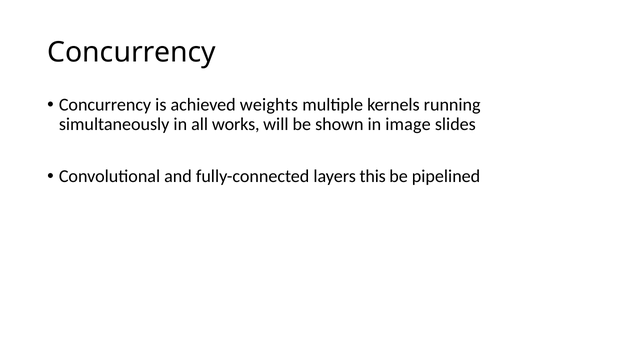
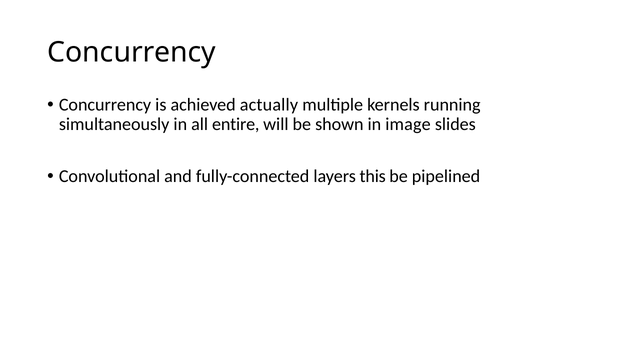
weights: weights -> actually
works: works -> entire
